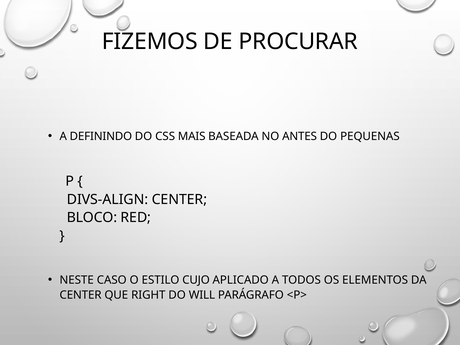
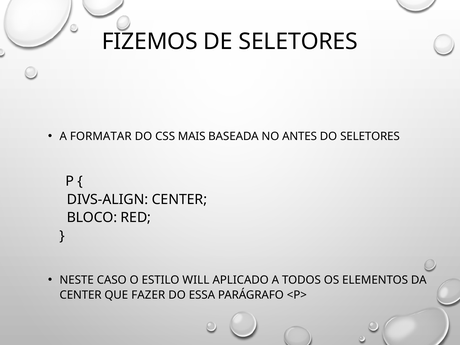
DE PROCURAR: PROCURAR -> SELETORES
DEFININDO: DEFININDO -> FORMATAR
DO PEQUENAS: PEQUENAS -> SELETORES
CUJO: CUJO -> WILL
RIGHT: RIGHT -> FAZER
WILL: WILL -> ESSA
